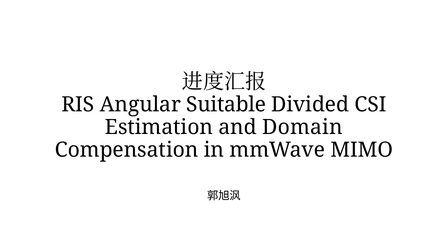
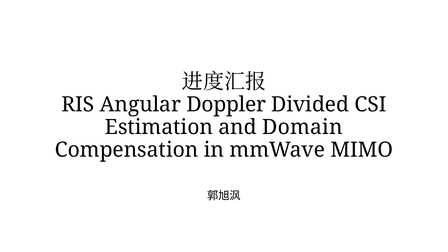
Suitable: Suitable -> Doppler
